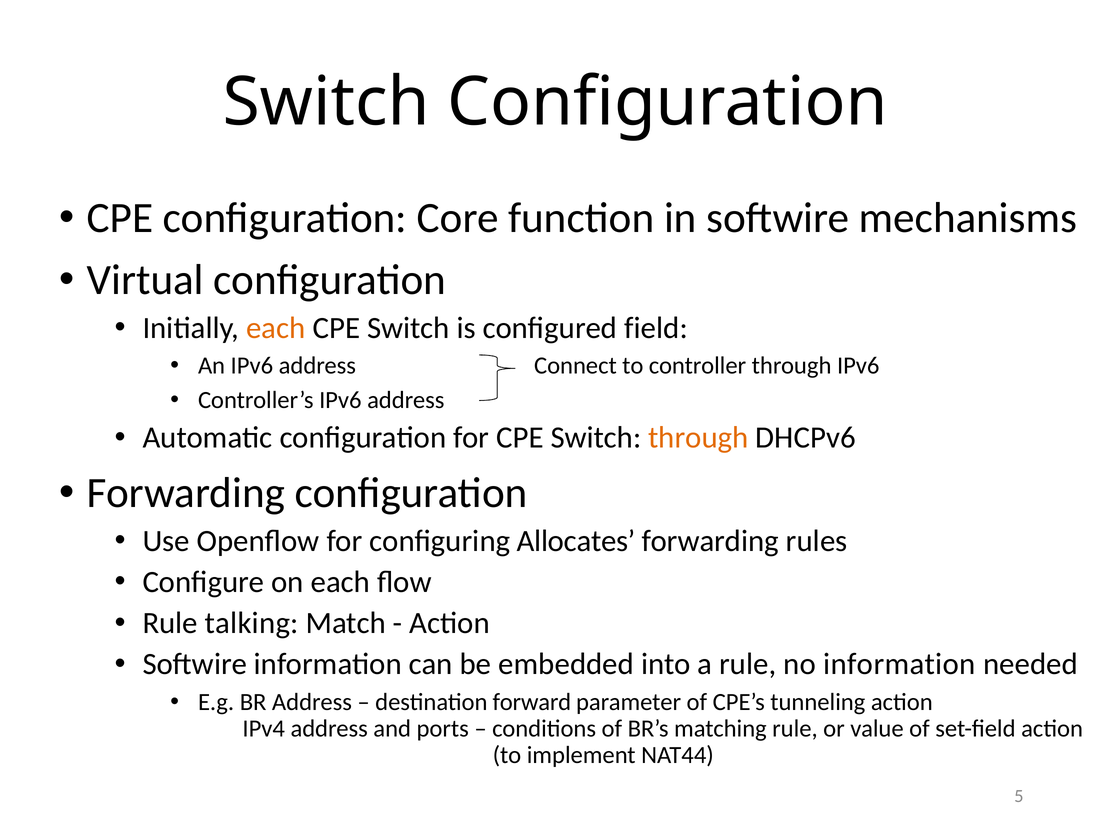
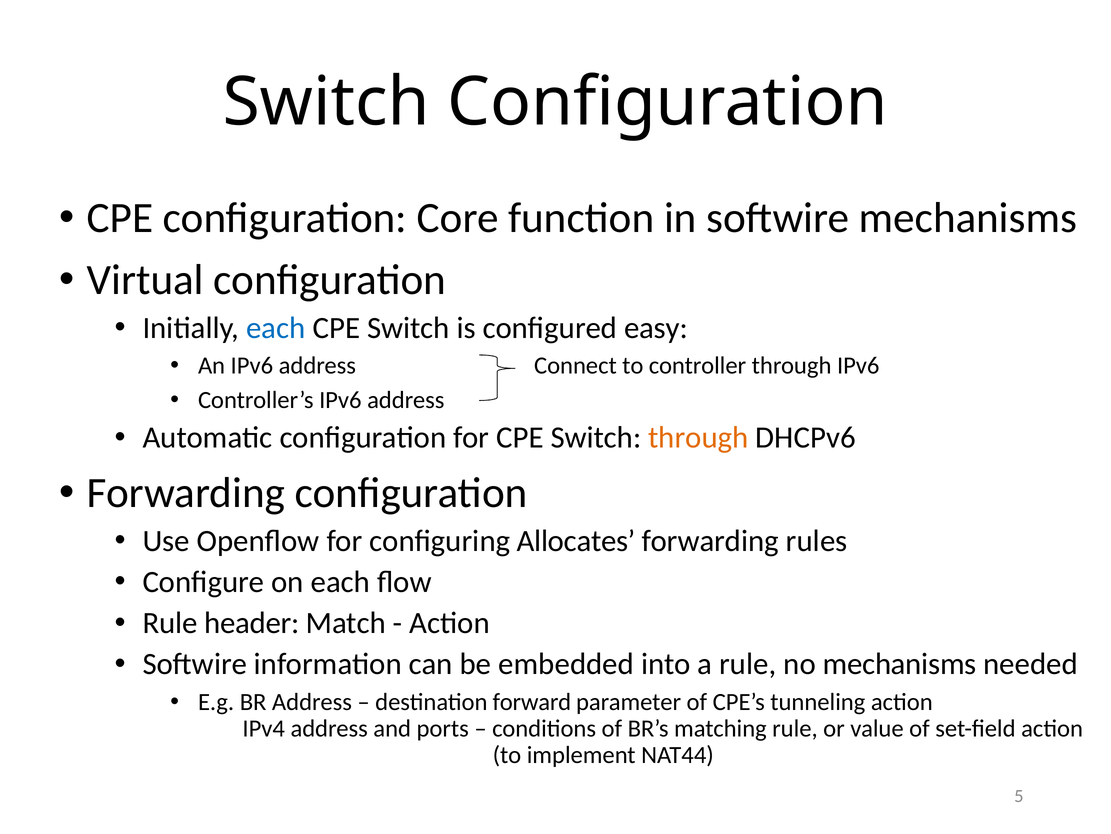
each at (276, 328) colour: orange -> blue
field: field -> easy
talking: talking -> header
no information: information -> mechanisms
